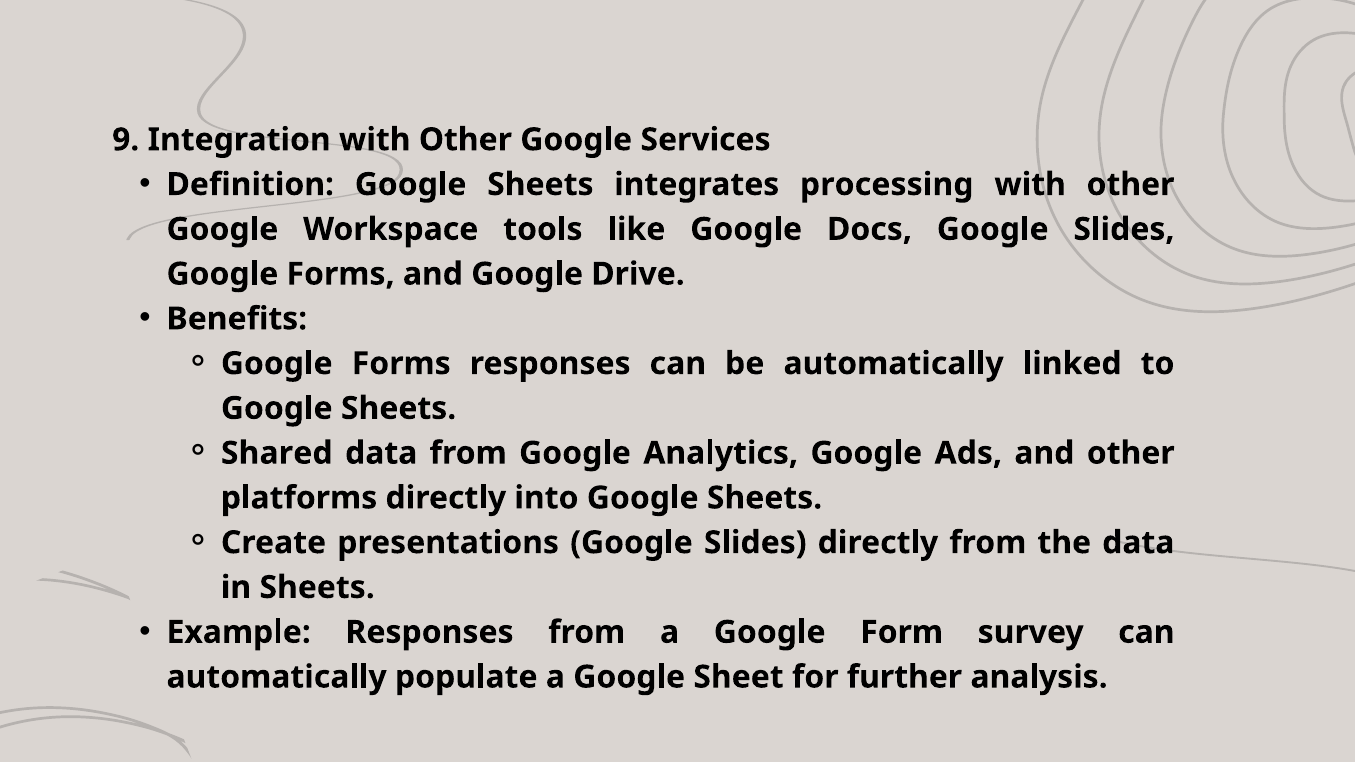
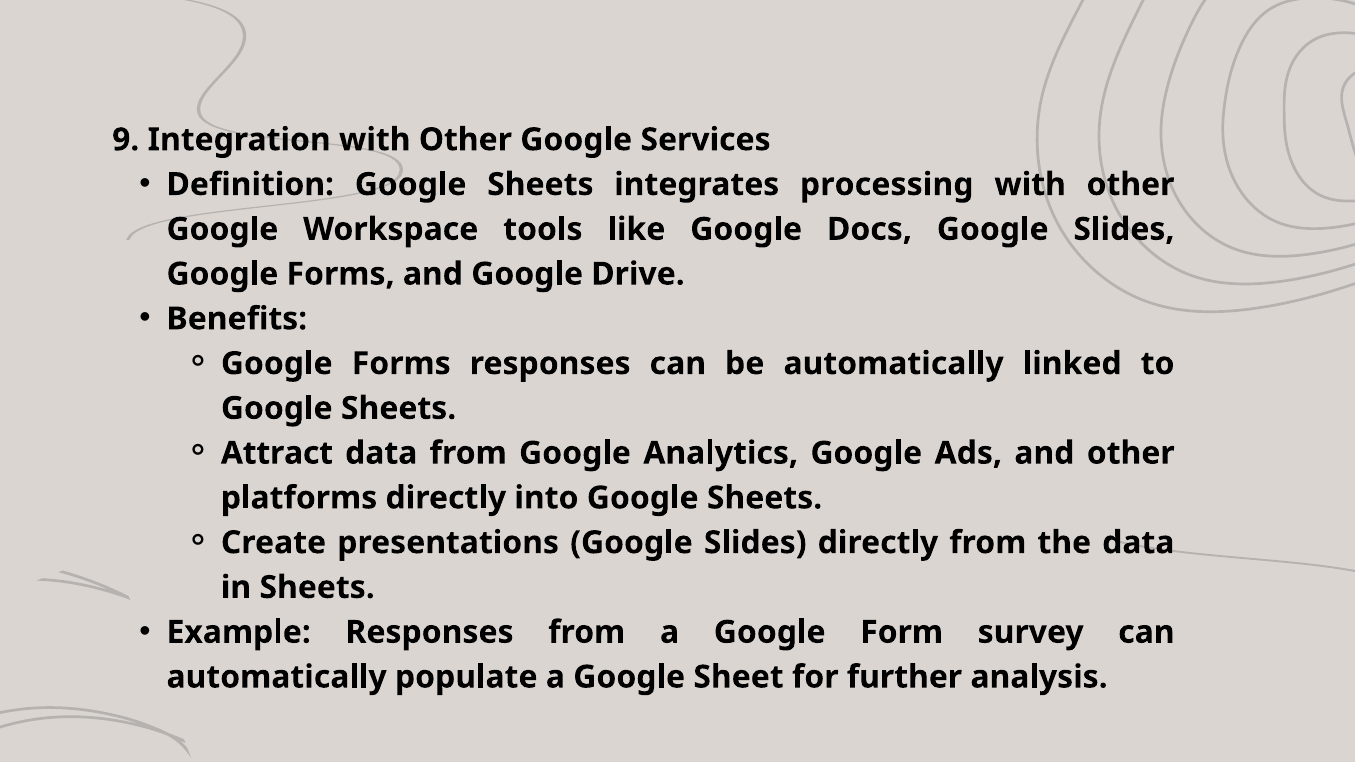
Shared: Shared -> Attract
